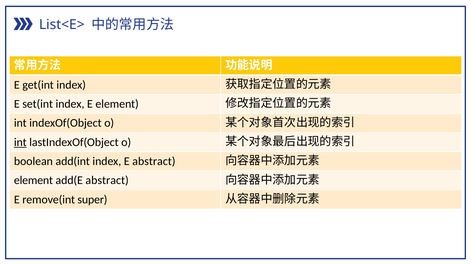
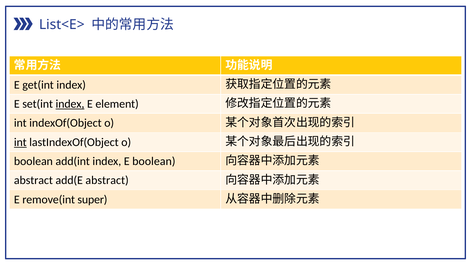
index at (70, 104) underline: none -> present
E abstract: abstract -> boolean
element at (33, 180): element -> abstract
